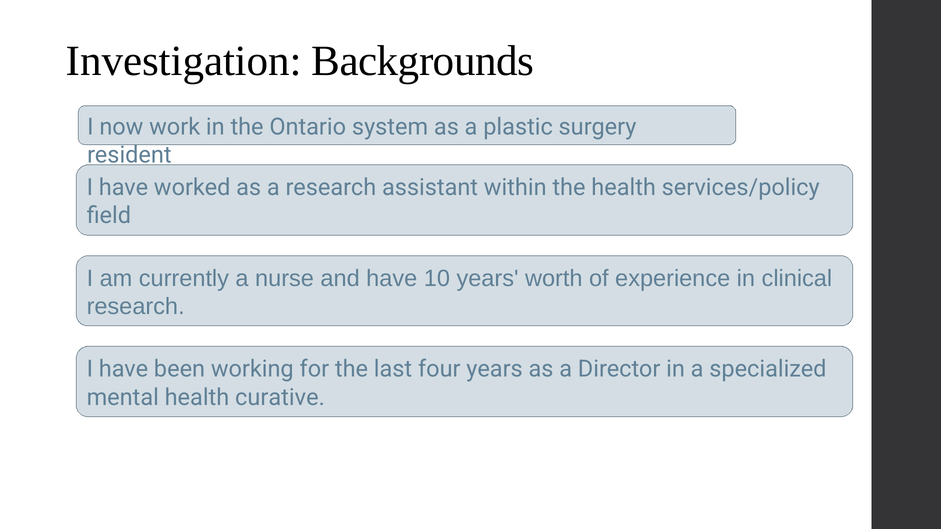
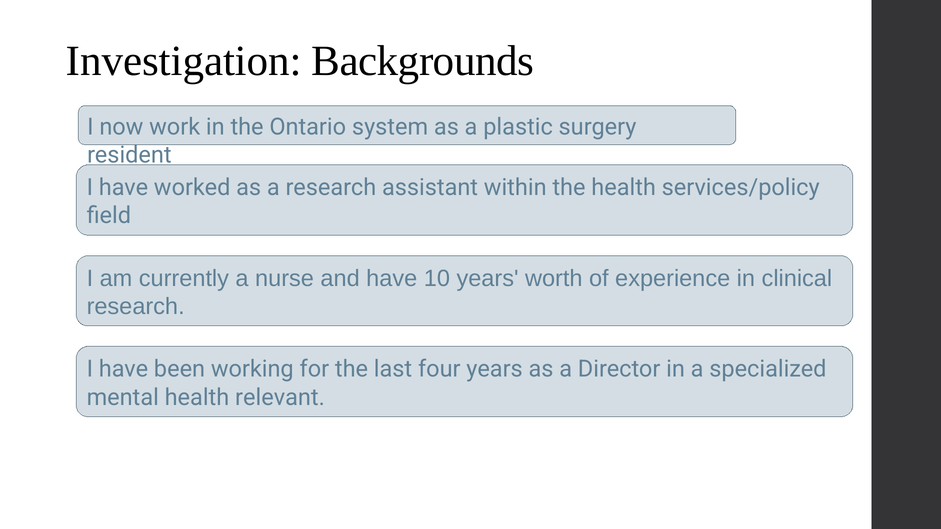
curative: curative -> relevant
